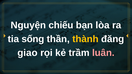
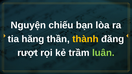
sống: sống -> hăng
giao: giao -> rượt
luân colour: pink -> light green
